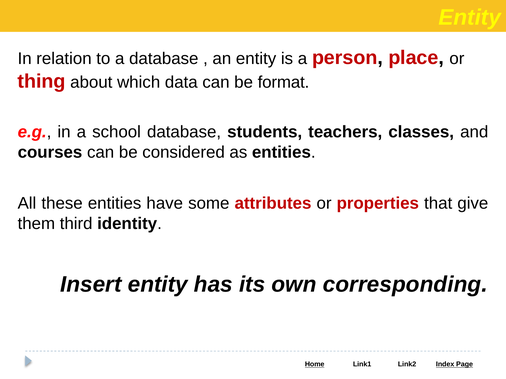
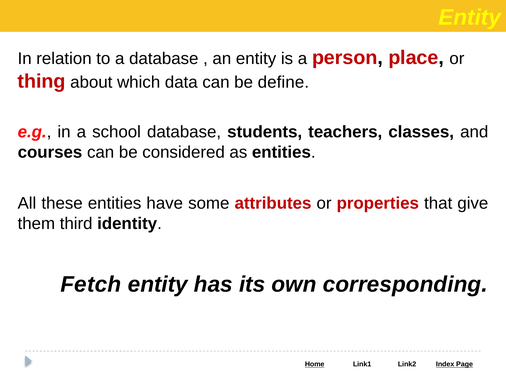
format: format -> define
Insert: Insert -> Fetch
